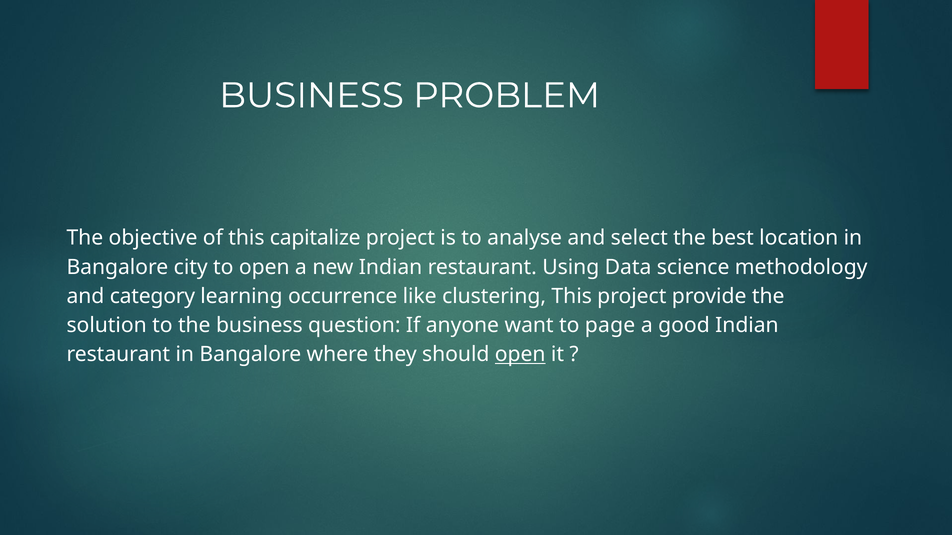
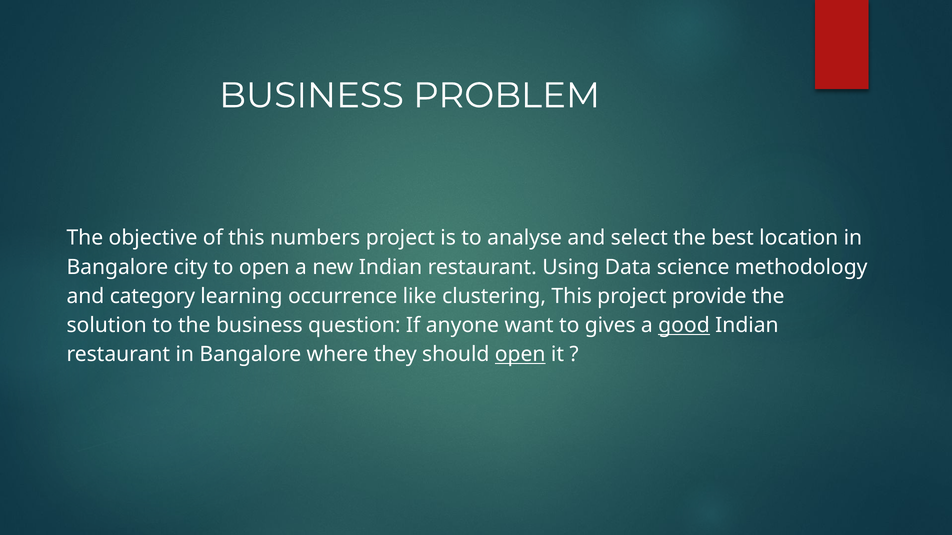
capitalize: capitalize -> numbers
page: page -> gives
good underline: none -> present
